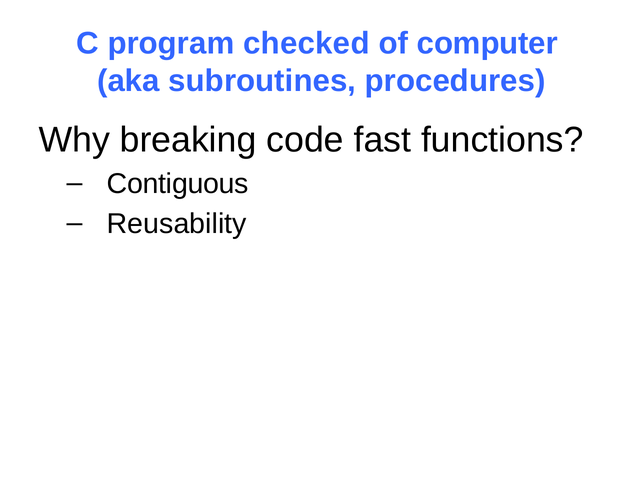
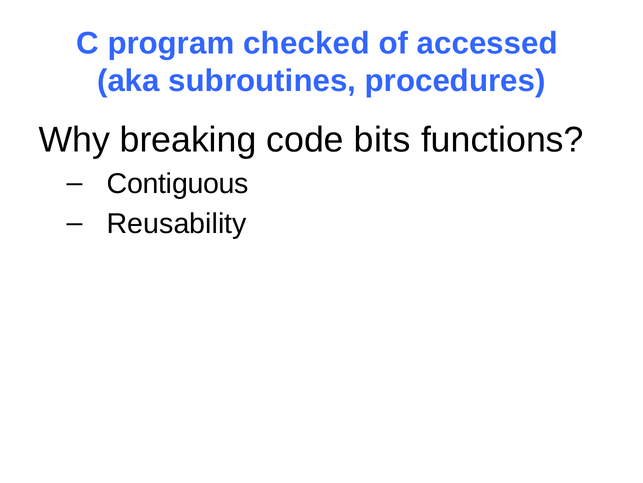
computer: computer -> accessed
fast: fast -> bits
